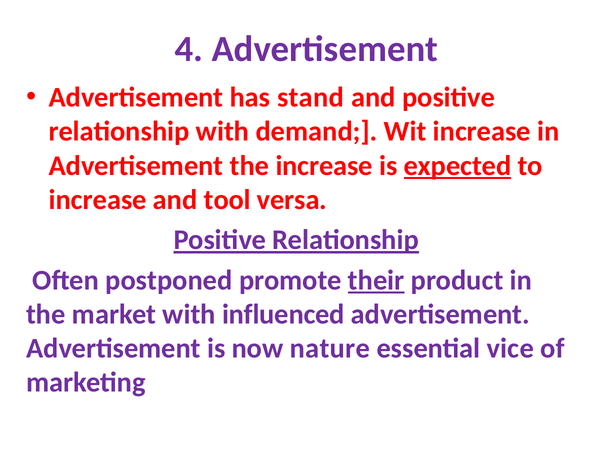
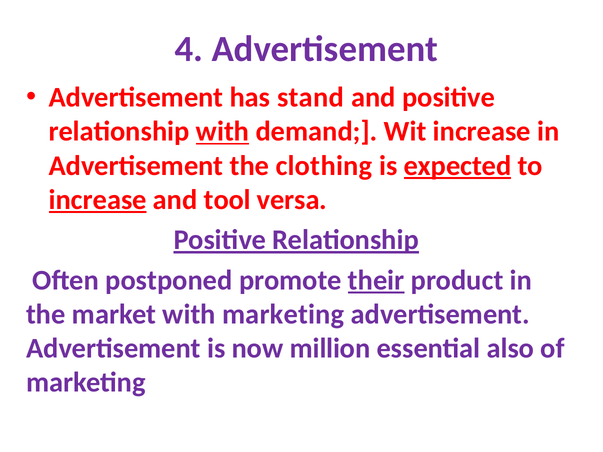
with at (223, 132) underline: none -> present
the increase: increase -> clothing
increase at (98, 200) underline: none -> present
with influenced: influenced -> marketing
nature: nature -> million
vice: vice -> also
